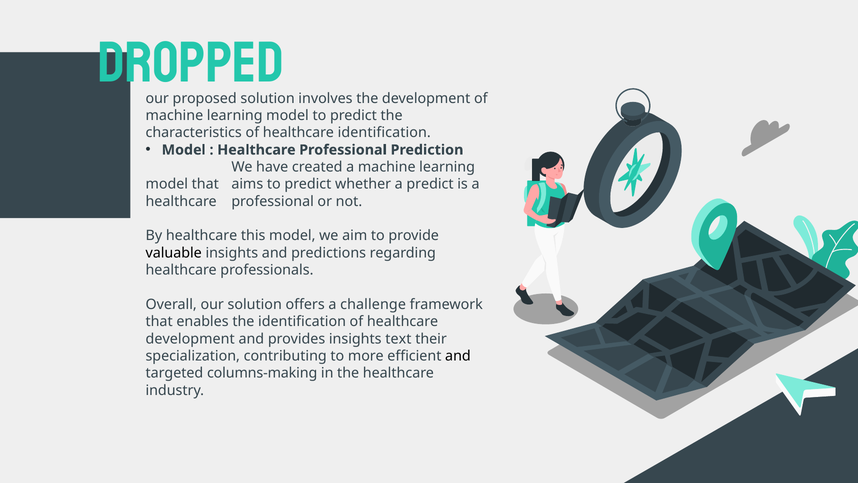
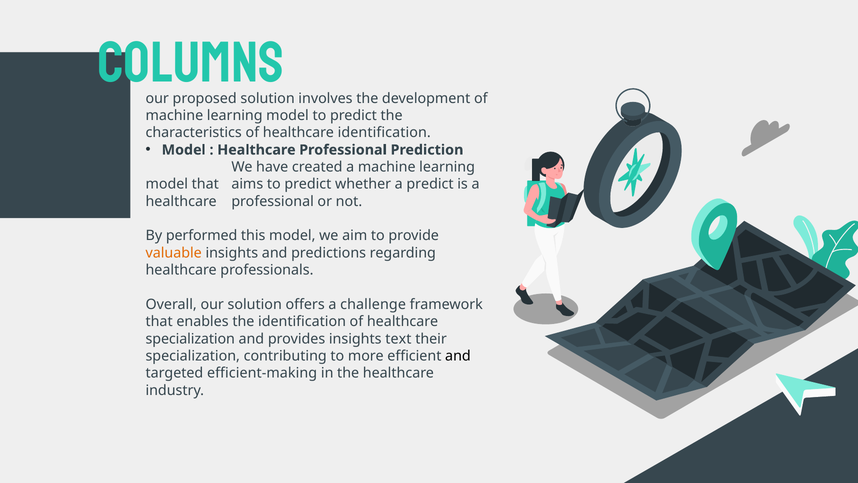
Dropped: Dropped -> Columns
By healthcare: healthcare -> performed
valuable colour: black -> orange
development at (190, 339): development -> specialization
columns-making: columns-making -> efficient-making
